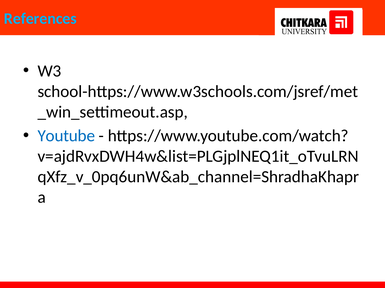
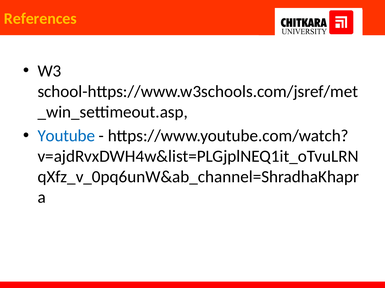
References colour: light blue -> yellow
